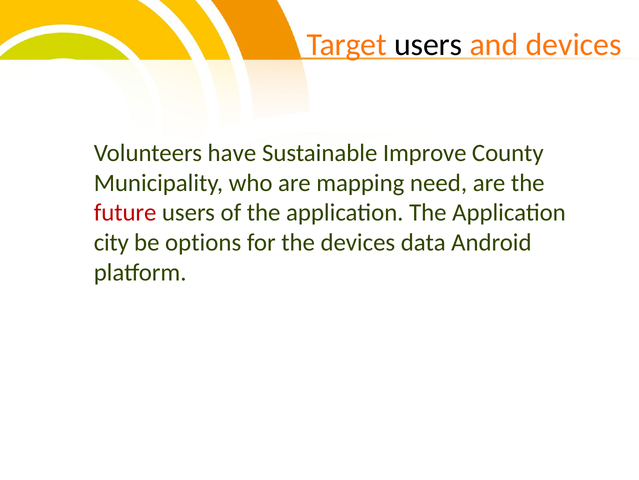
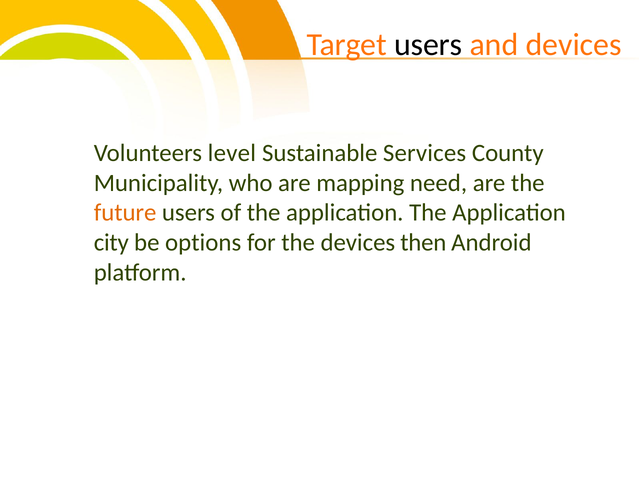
have: have -> level
Improve: Improve -> Services
future colour: red -> orange
data: data -> then
